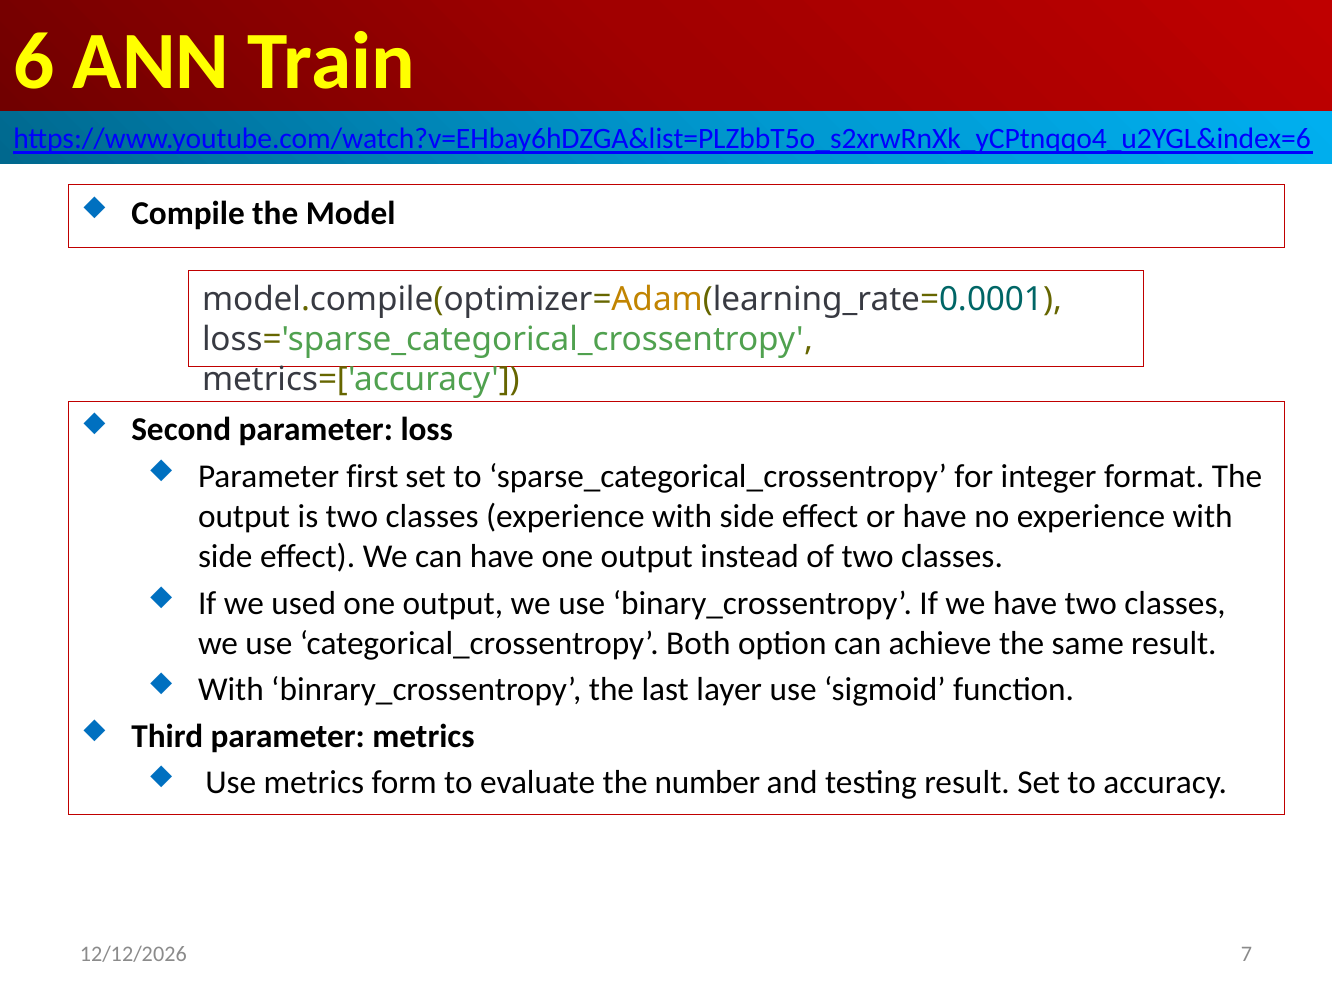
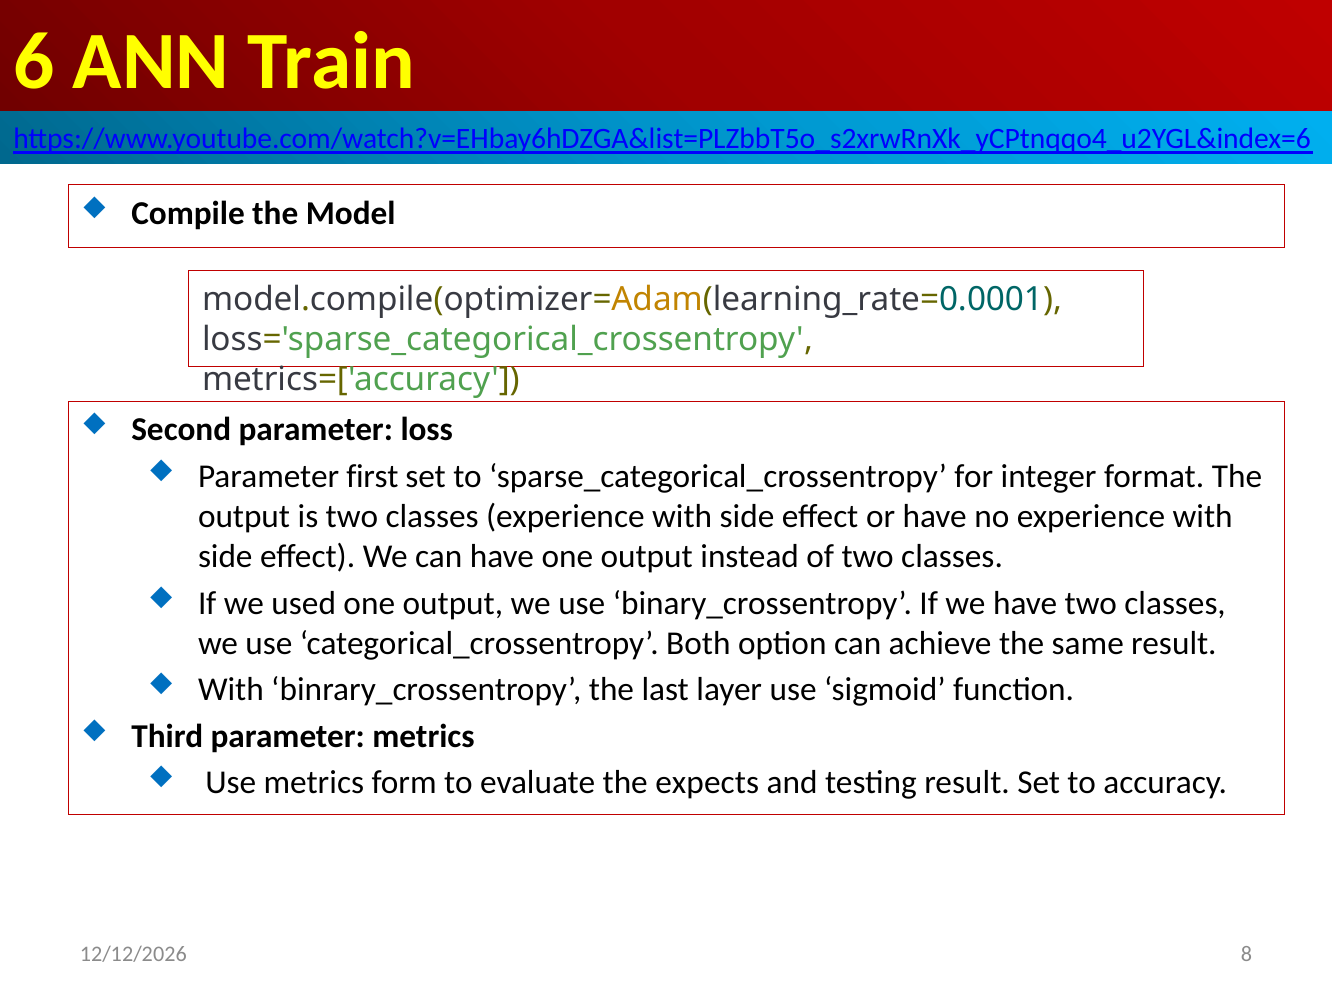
number: number -> expects
7: 7 -> 8
